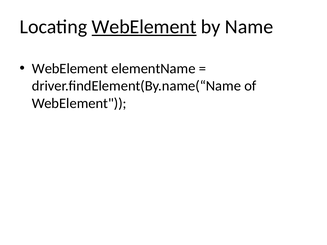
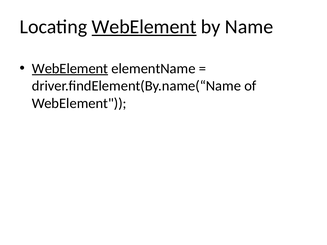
WebElement at (70, 69) underline: none -> present
